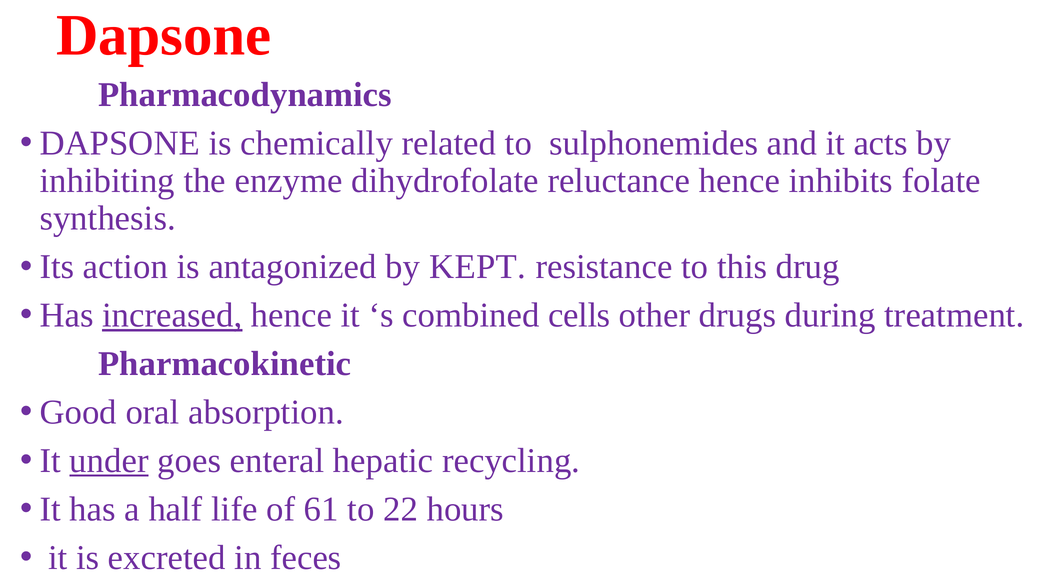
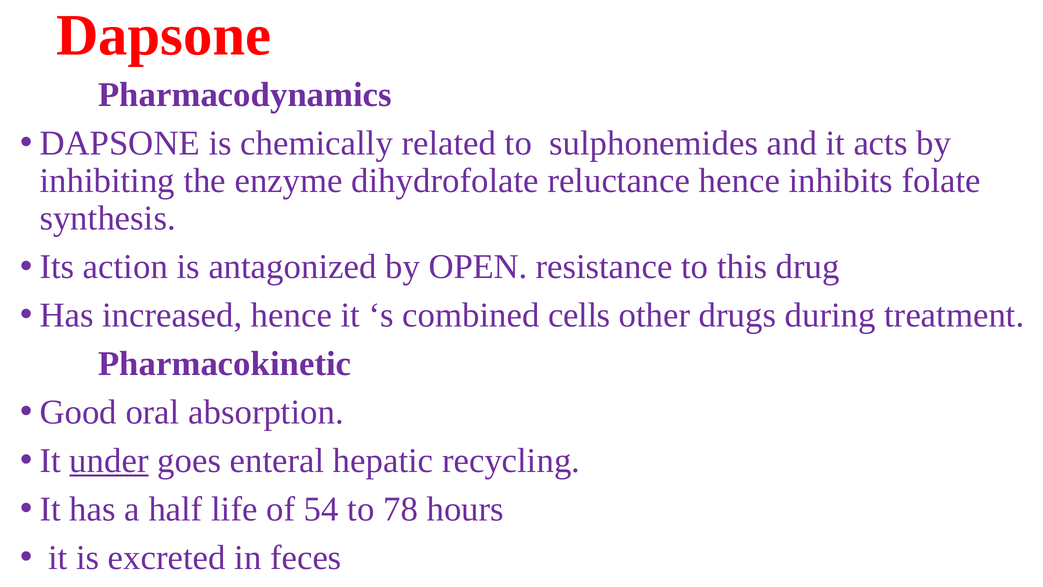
KEPT: KEPT -> OPEN
increased underline: present -> none
61: 61 -> 54
22: 22 -> 78
